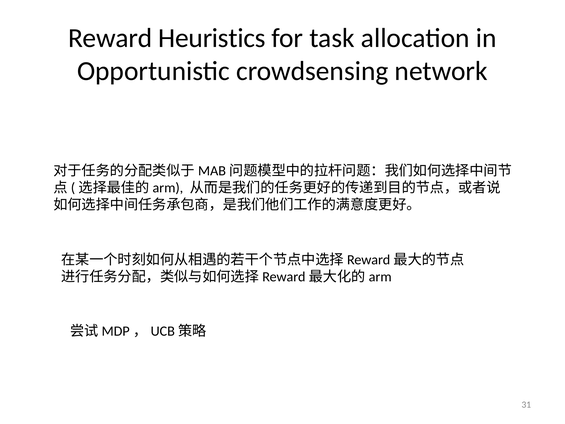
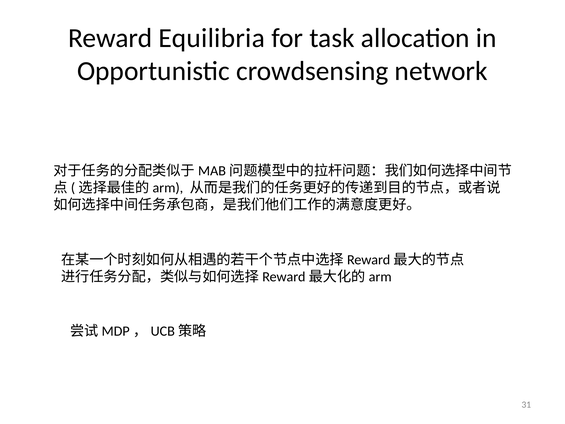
Heuristics: Heuristics -> Equilibria
